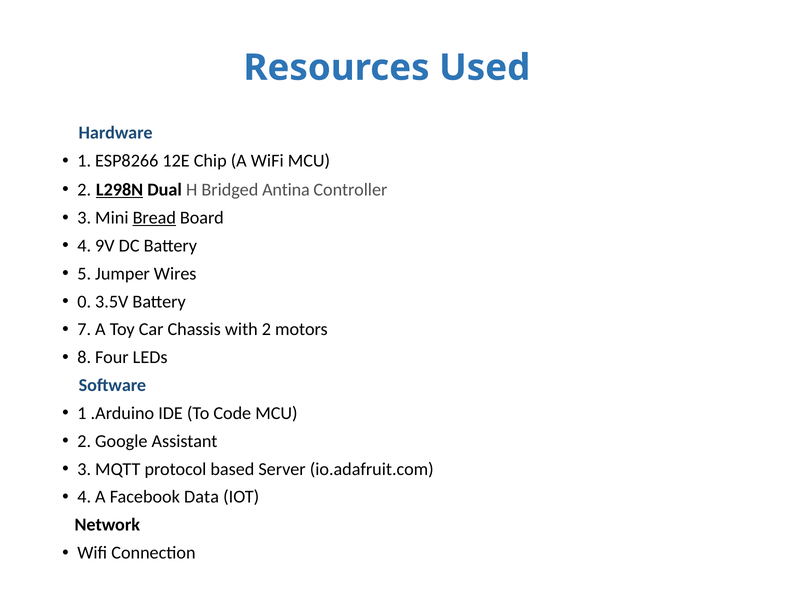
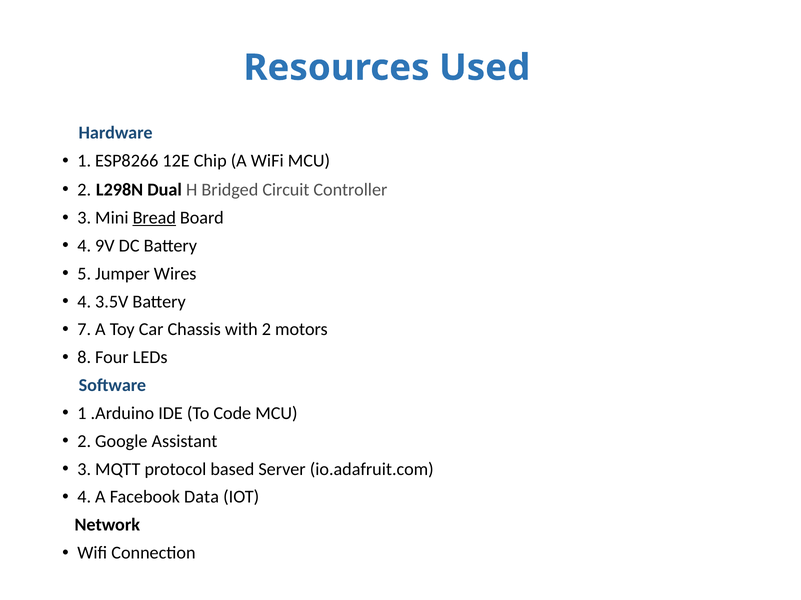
L298N underline: present -> none
Antina: Antina -> Circuit
0 at (84, 302): 0 -> 4
